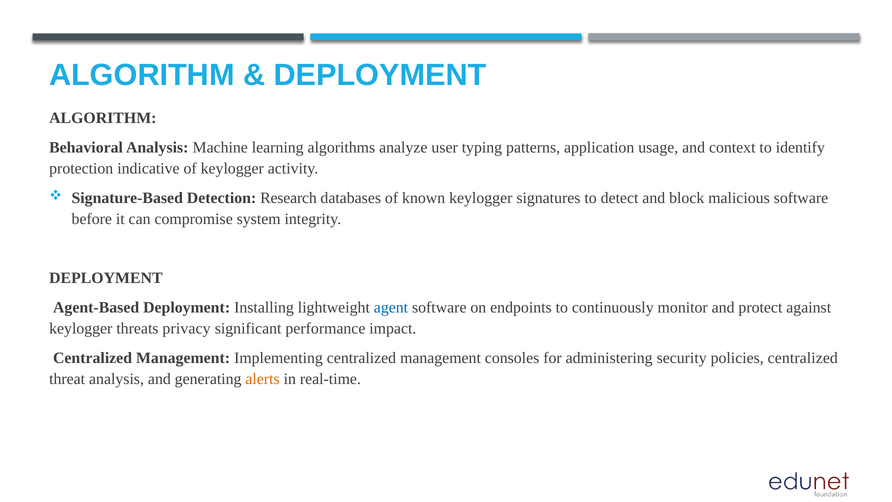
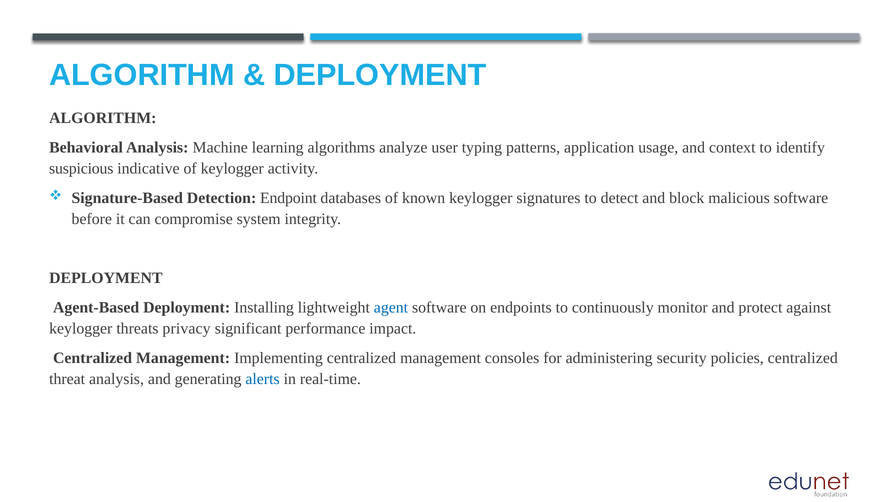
protection: protection -> suspicious
Research: Research -> Endpoint
alerts colour: orange -> blue
